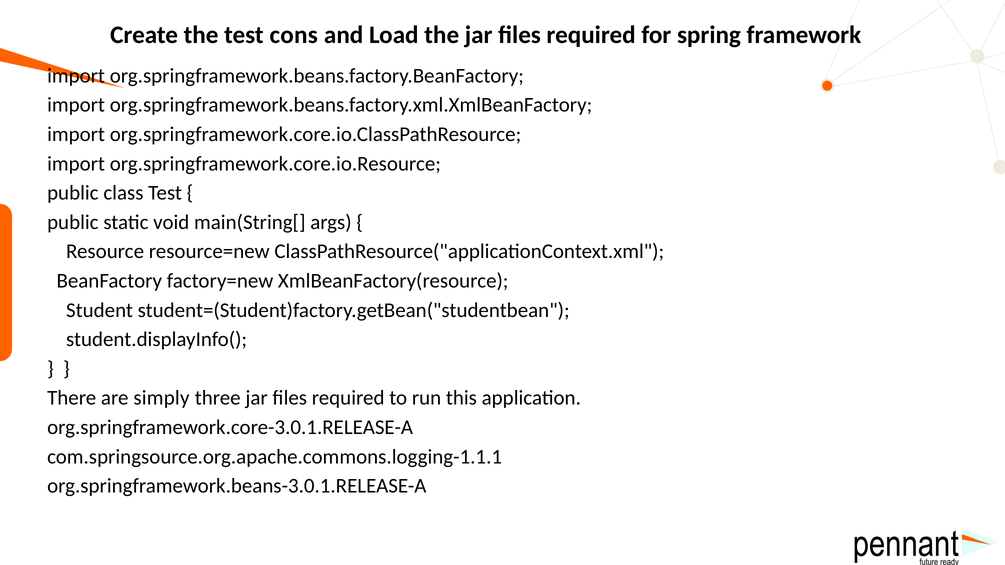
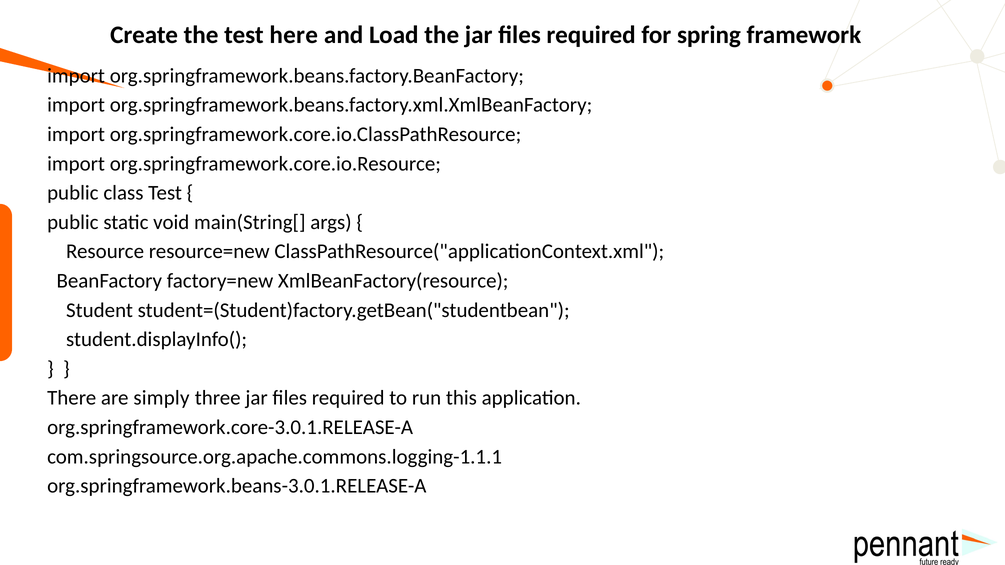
cons: cons -> here
